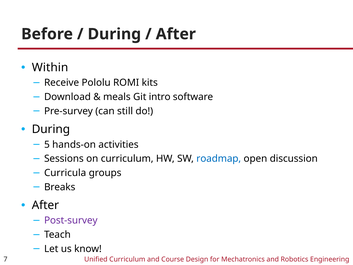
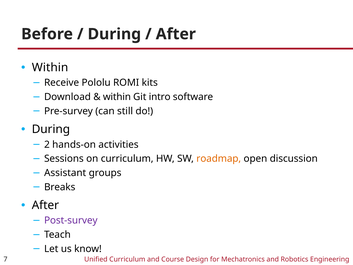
meals at (117, 97): meals -> within
5: 5 -> 2
roadmap colour: blue -> orange
Curricula: Curricula -> Assistant
